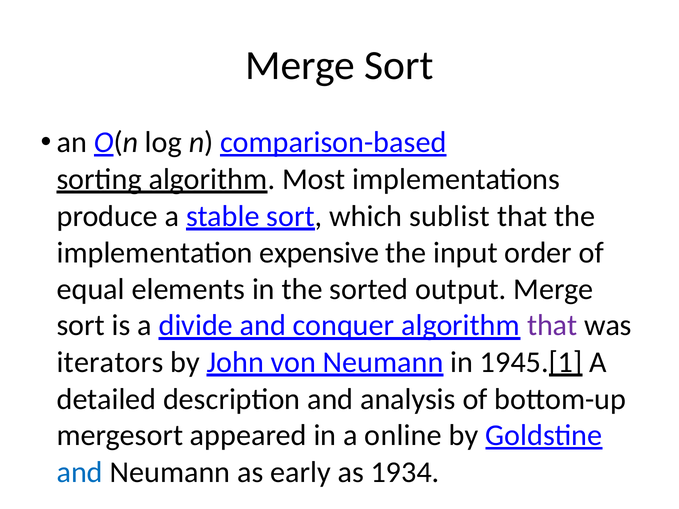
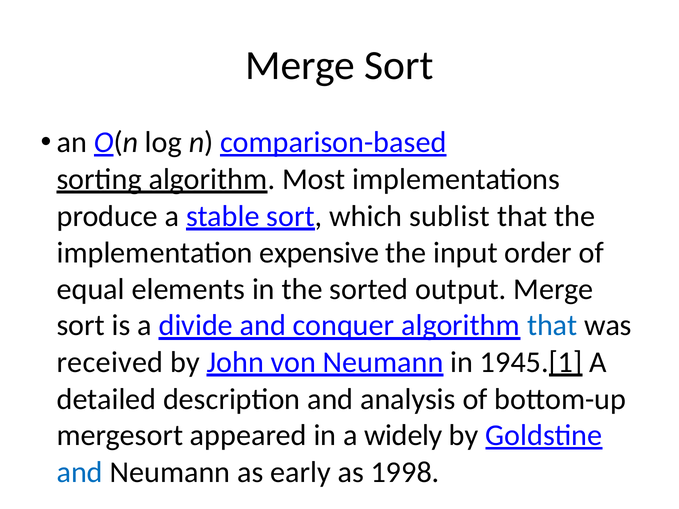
that at (552, 326) colour: purple -> blue
iterators: iterators -> received
online: online -> widely
1934: 1934 -> 1998
